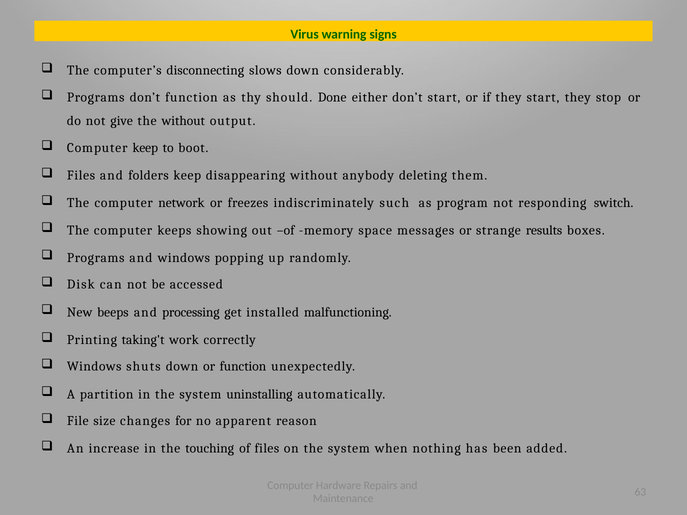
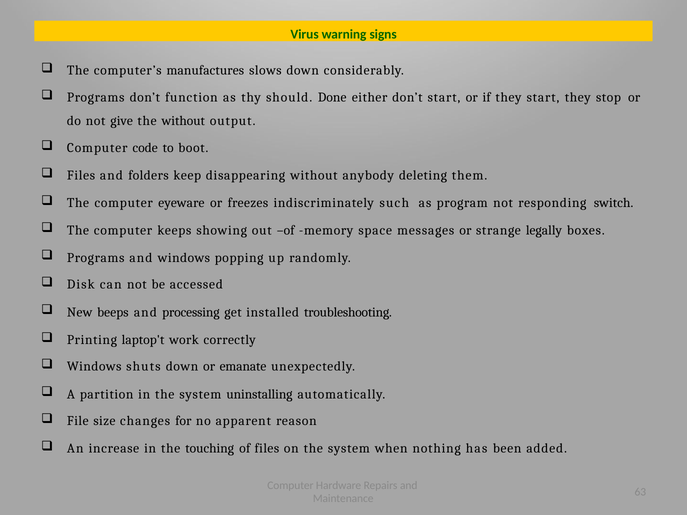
disconnecting: disconnecting -> manufactures
Computer keep: keep -> code
network: network -> eyeware
results: results -> legally
malfunctioning: malfunctioning -> troubleshooting
taking't: taking't -> laptop't
or function: function -> emanate
